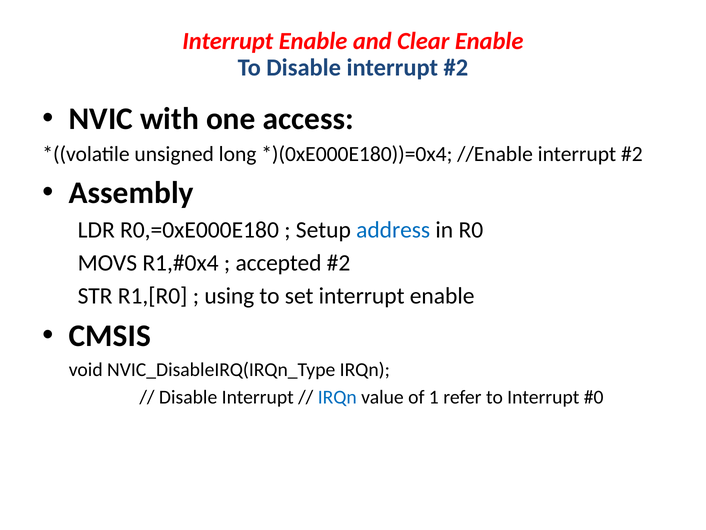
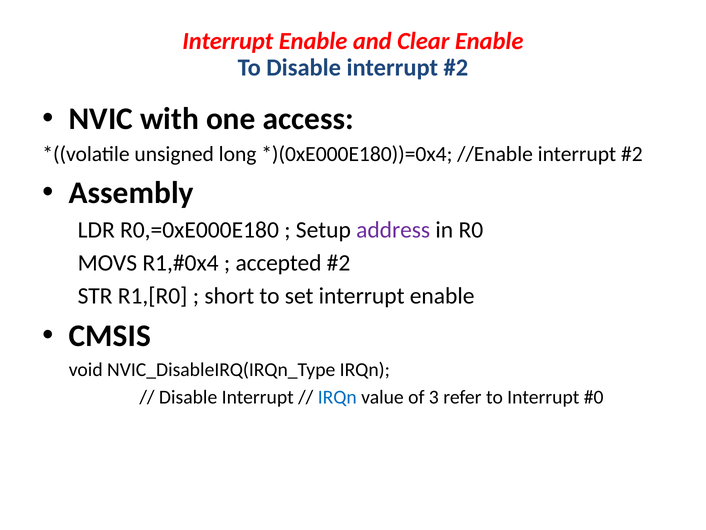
address colour: blue -> purple
using: using -> short
1: 1 -> 3
